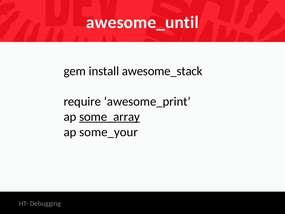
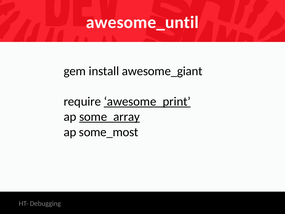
awesome_stack: awesome_stack -> awesome_giant
awesome_print underline: none -> present
some_your: some_your -> some_most
